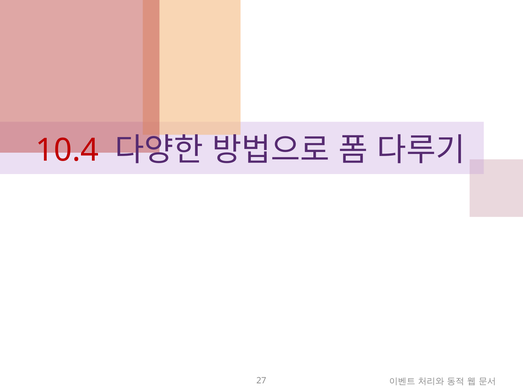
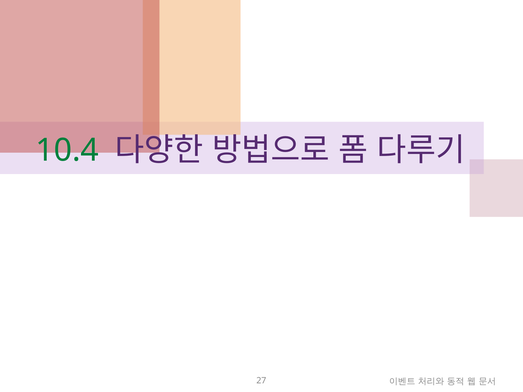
10.4 colour: red -> green
